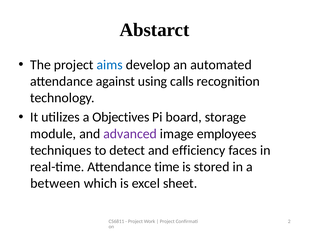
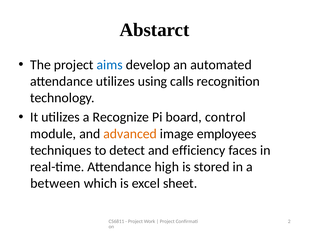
attendance against: against -> utilizes
Objectives: Objectives -> Recognize
storage: storage -> control
advanced colour: purple -> orange
time: time -> high
